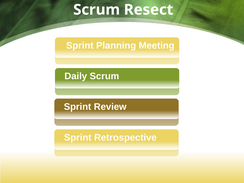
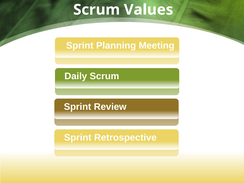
Resect: Resect -> Values
